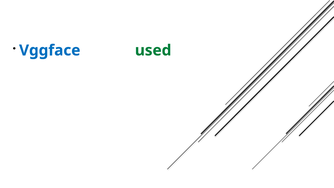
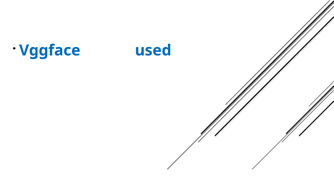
used colour: green -> blue
